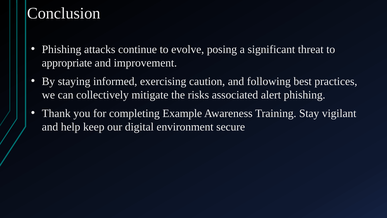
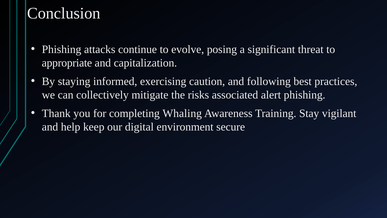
improvement: improvement -> capitalization
Example: Example -> Whaling
